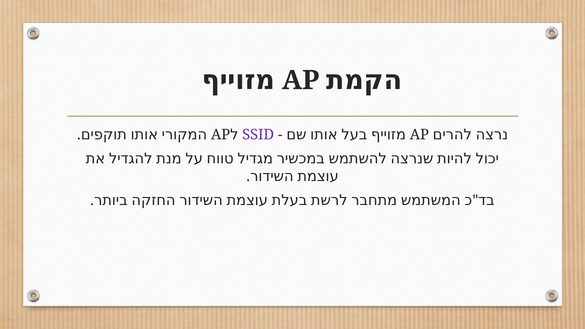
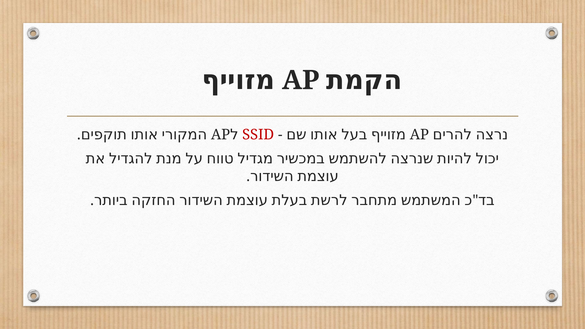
SSID colour: purple -> red
